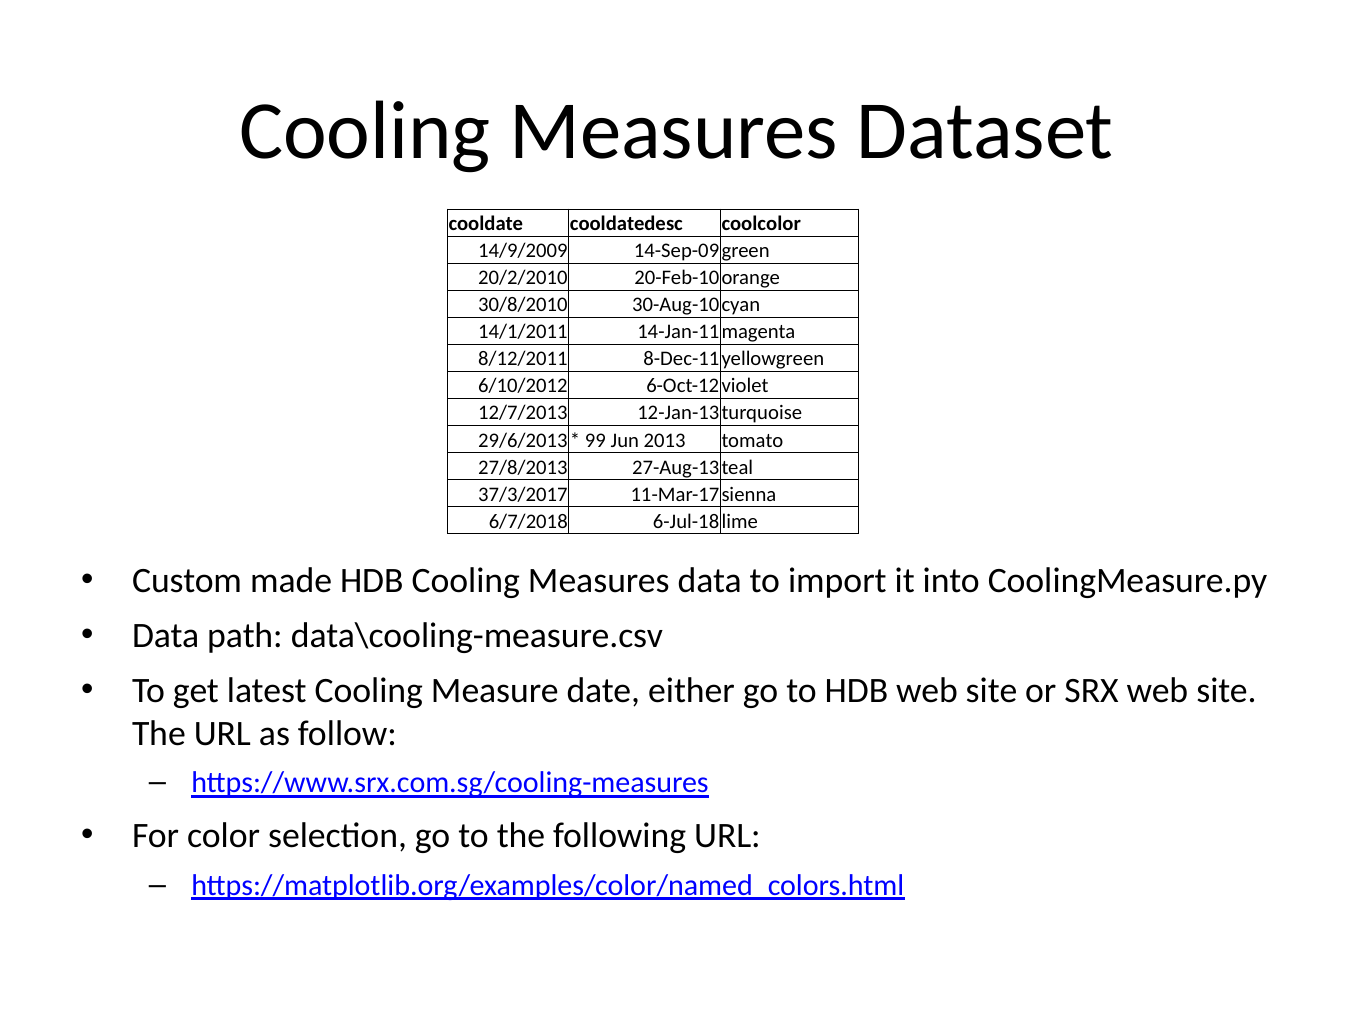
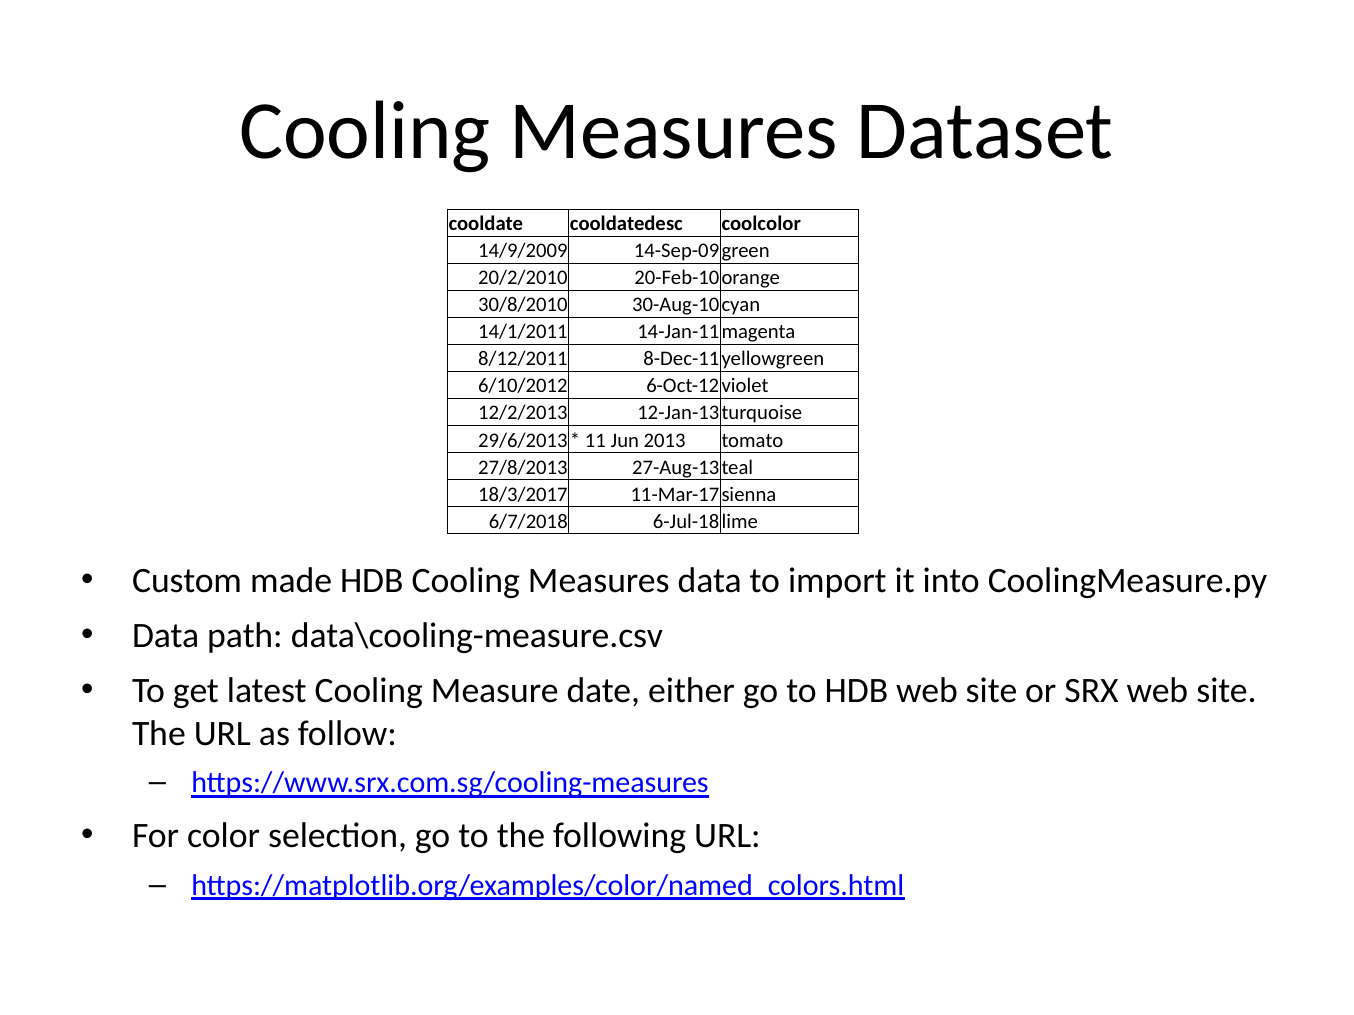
12/7/2013: 12/7/2013 -> 12/2/2013
99: 99 -> 11
37/3/2017: 37/3/2017 -> 18/3/2017
